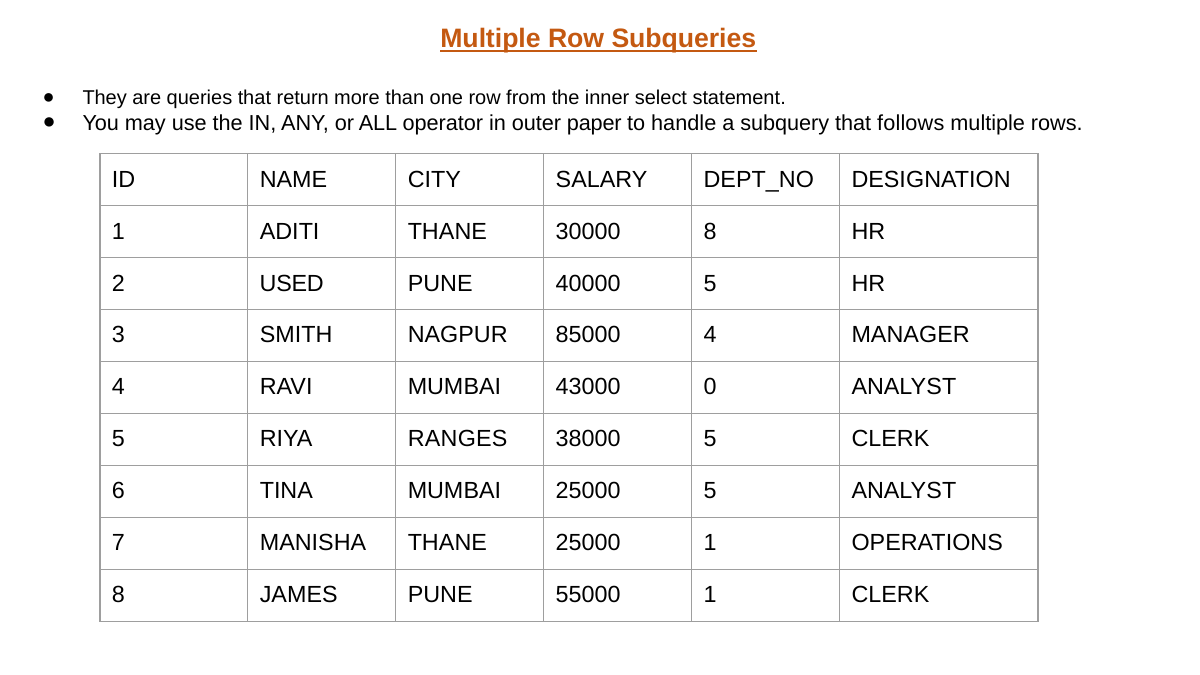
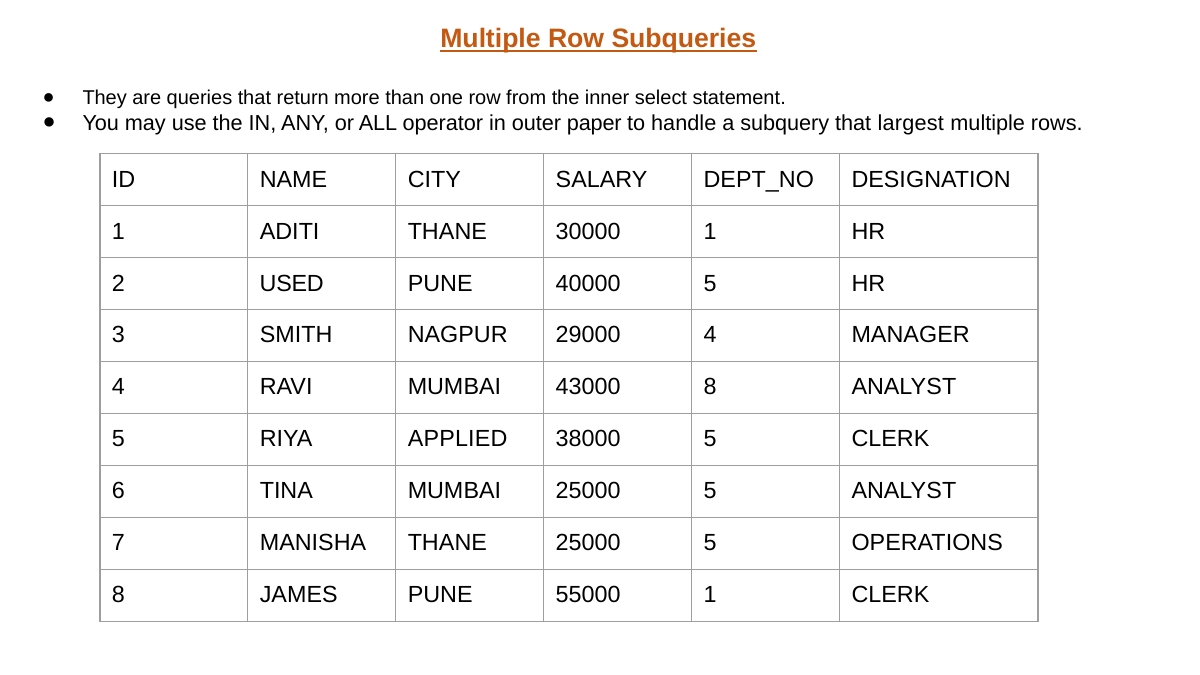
follows: follows -> largest
30000 8: 8 -> 1
85000: 85000 -> 29000
43000 0: 0 -> 8
RANGES: RANGES -> APPLIED
THANE 25000 1: 1 -> 5
